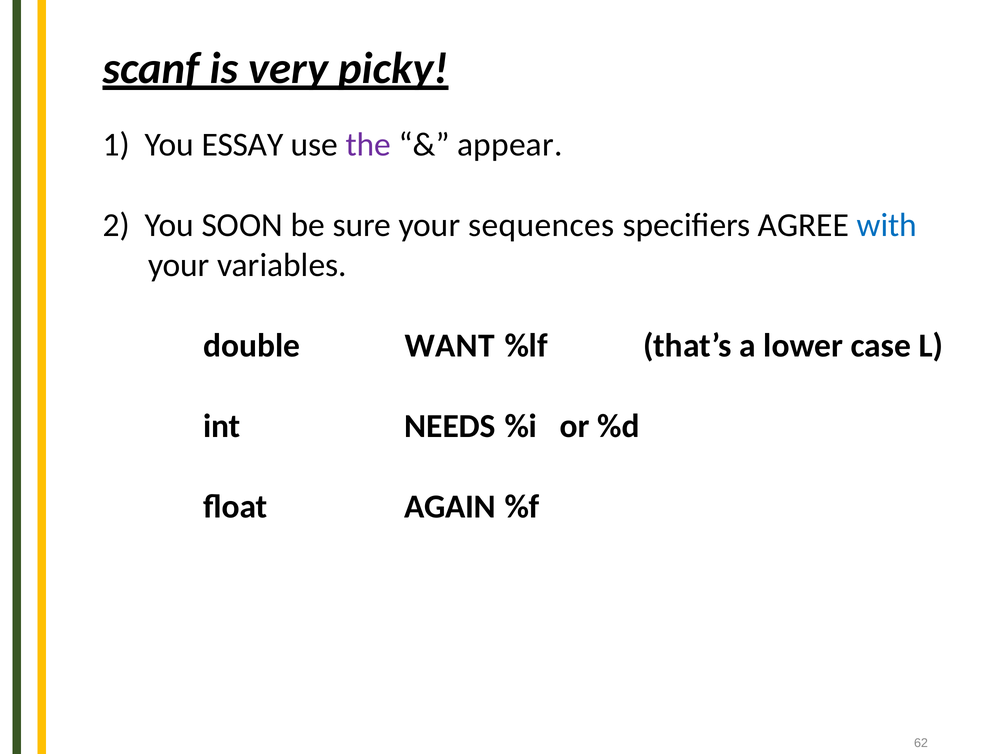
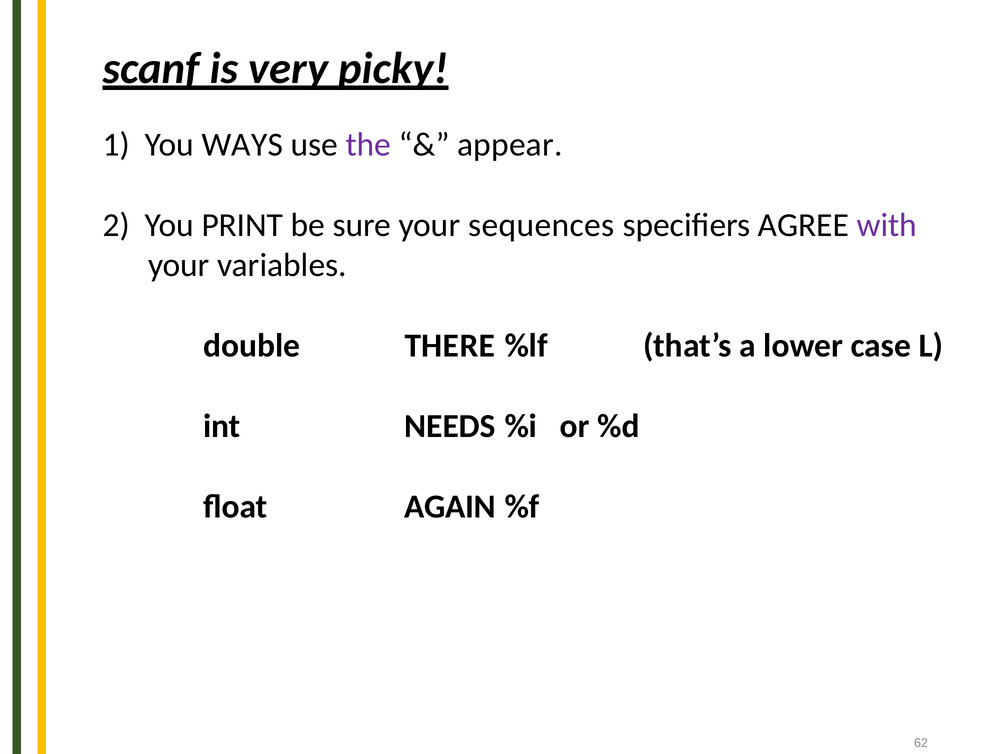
ESSAY: ESSAY -> WAYS
SOON: SOON -> PRINT
with colour: blue -> purple
WANT: WANT -> THERE
